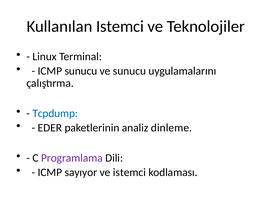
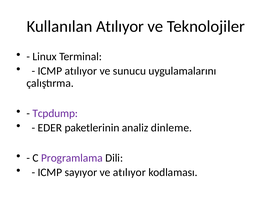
Kullanılan Istemci: Istemci -> Atılıyor
ICMP sunucu: sunucu -> atılıyor
Tcpdump colour: blue -> purple
ve istemci: istemci -> atılıyor
